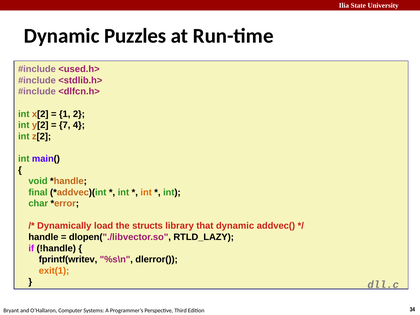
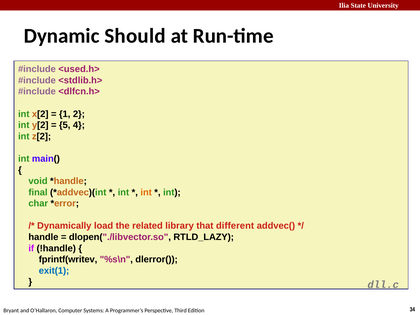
Puzzles: Puzzles -> Should
7: 7 -> 5
structs: structs -> related
that dynamic: dynamic -> different
exit(1 colour: orange -> blue
